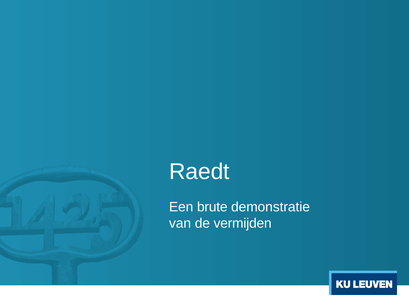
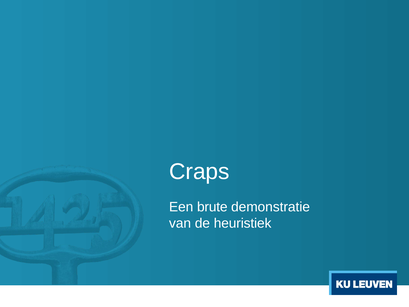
Raedt: Raedt -> Craps
vermijden: vermijden -> heuristiek
